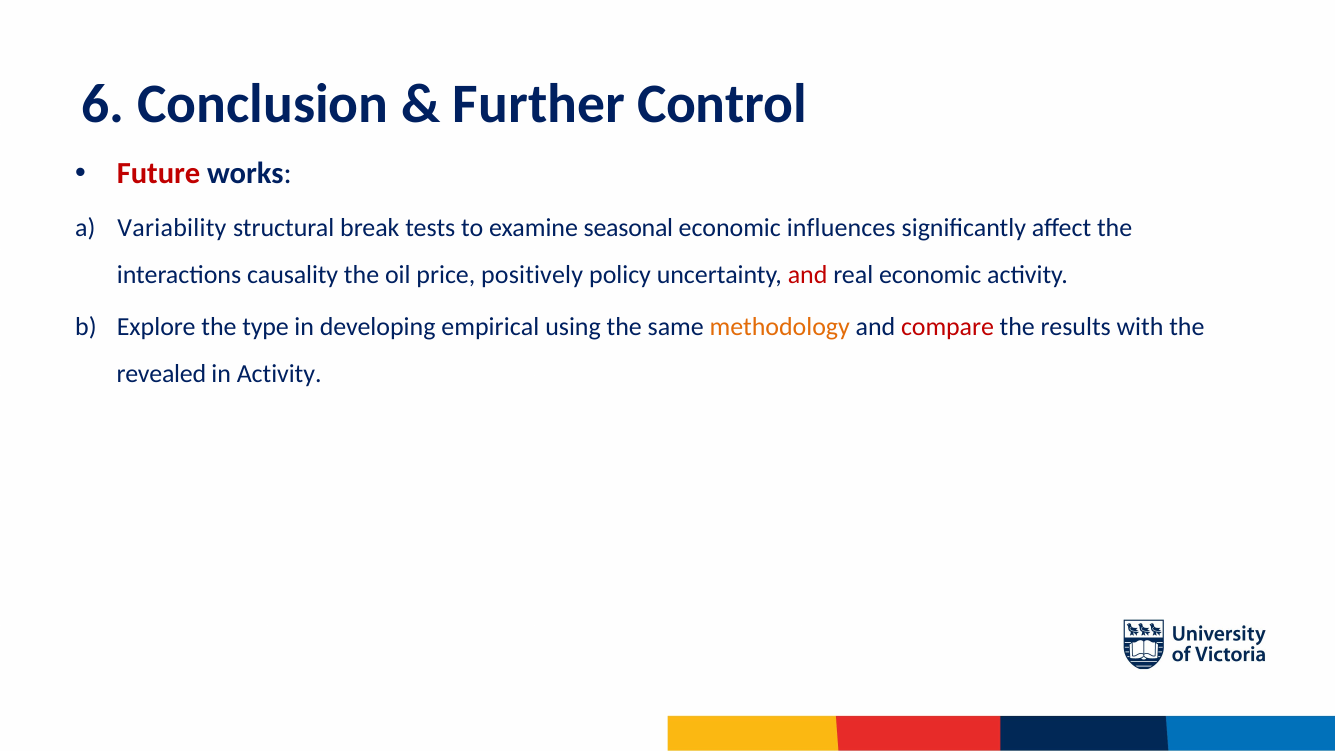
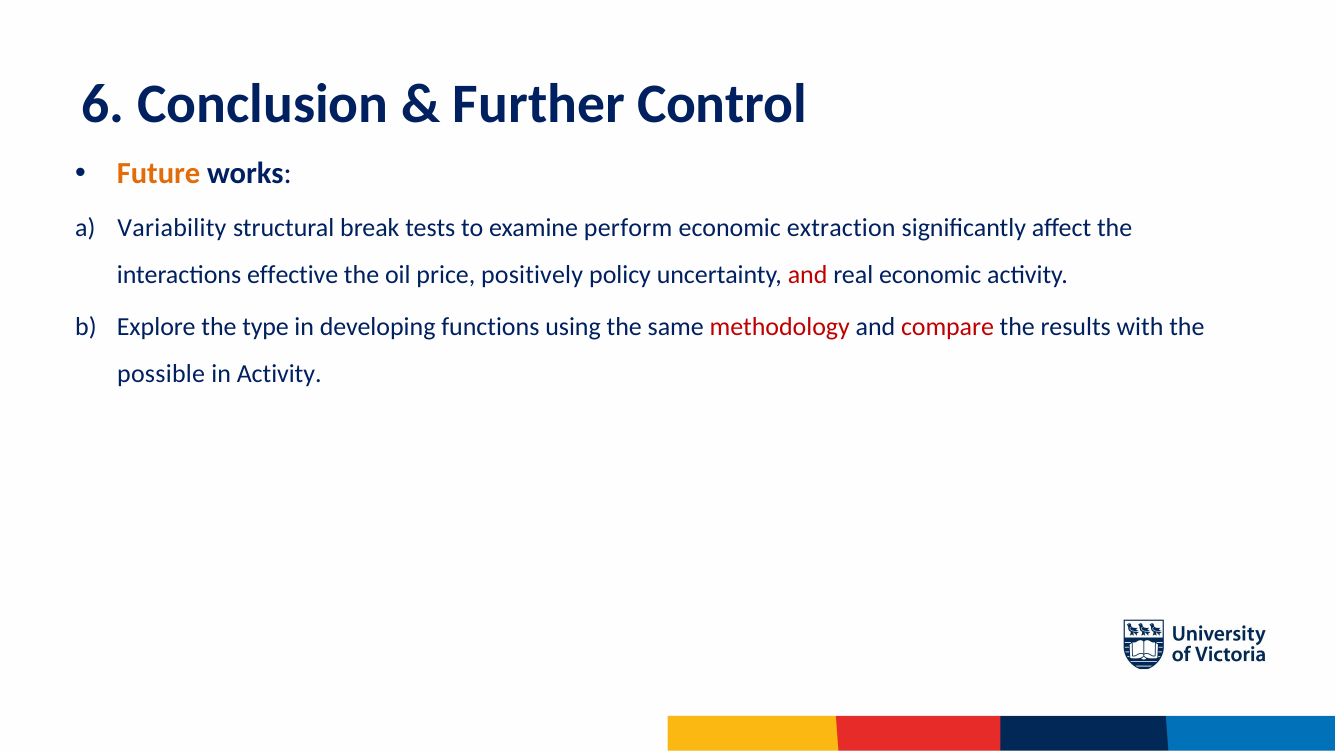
Future colour: red -> orange
seasonal: seasonal -> perform
influences: influences -> extraction
causality: causality -> effective
empirical: empirical -> functions
methodology colour: orange -> red
revealed: revealed -> possible
